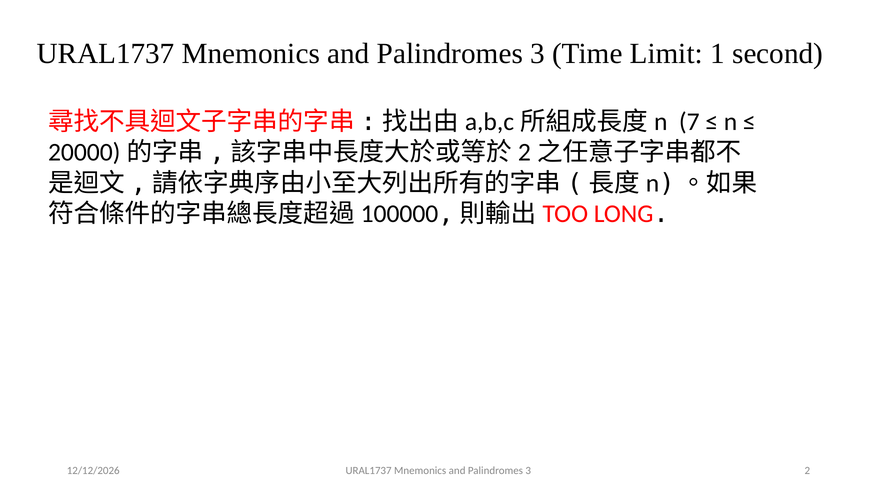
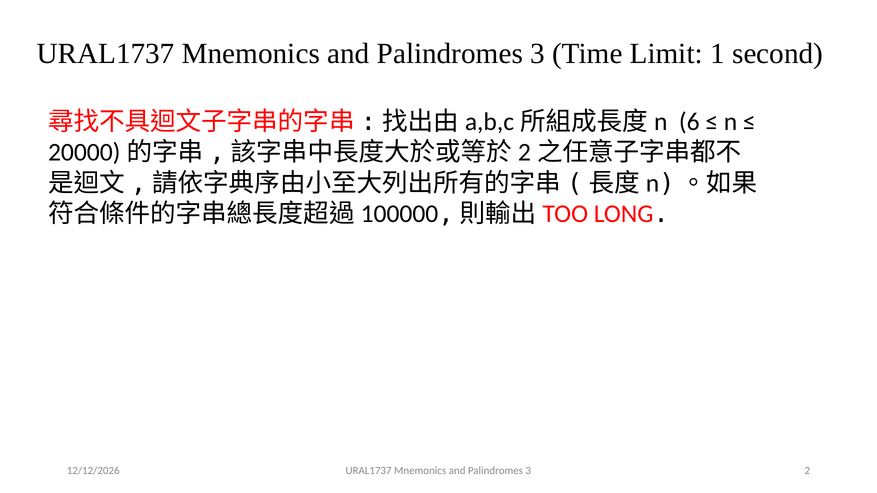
7: 7 -> 6
